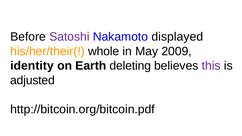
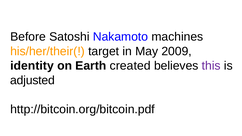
Satoshi colour: purple -> black
displayed: displayed -> machines
whole: whole -> target
deleting: deleting -> created
